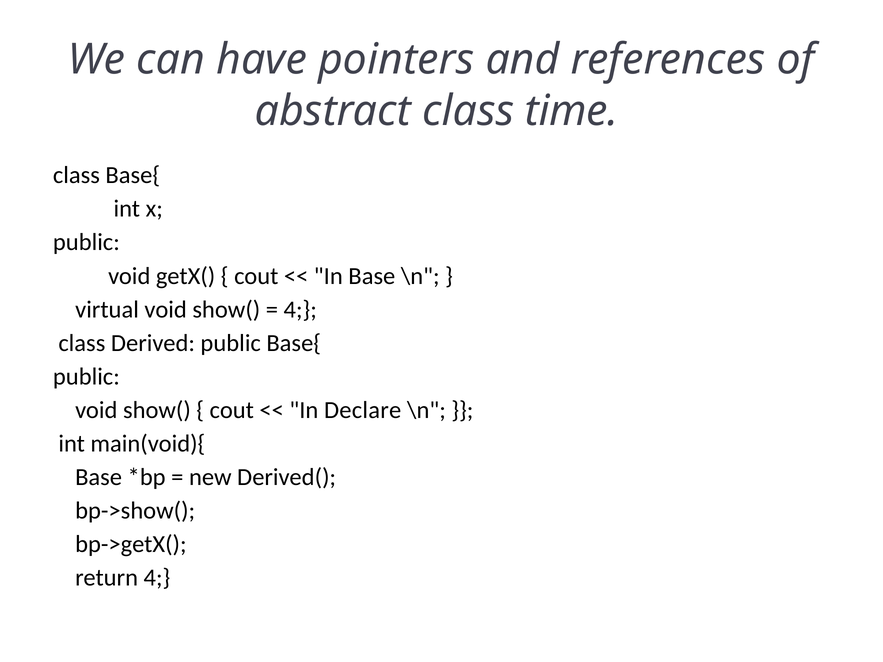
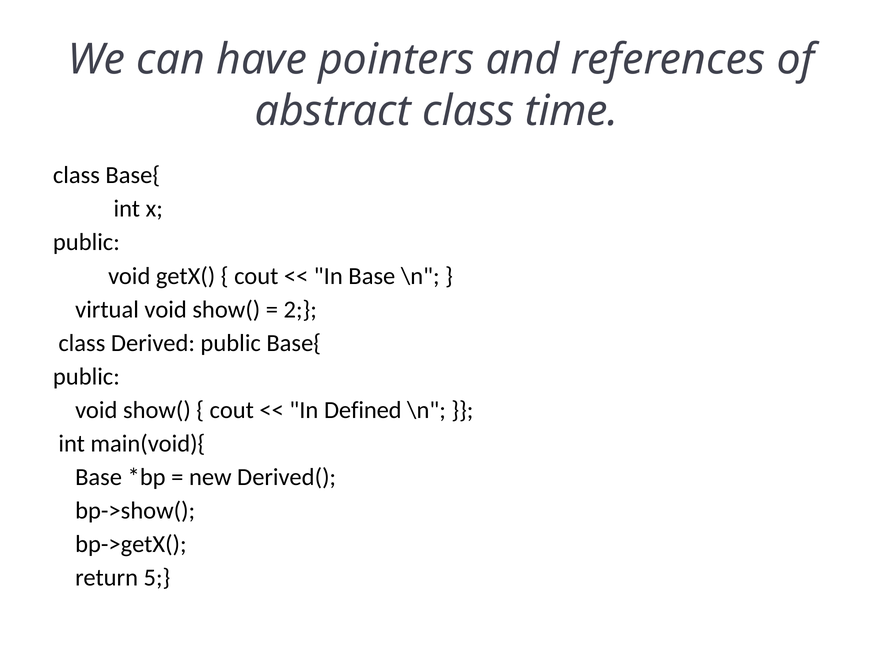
4 at (300, 310): 4 -> 2
Declare: Declare -> Defined
return 4: 4 -> 5
